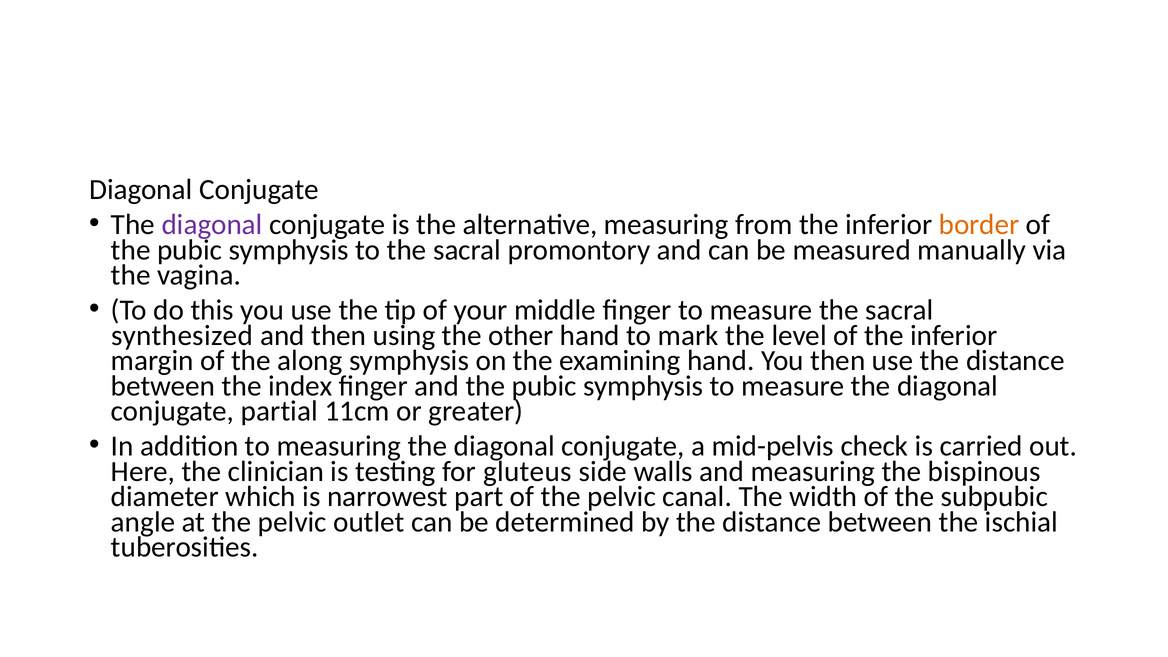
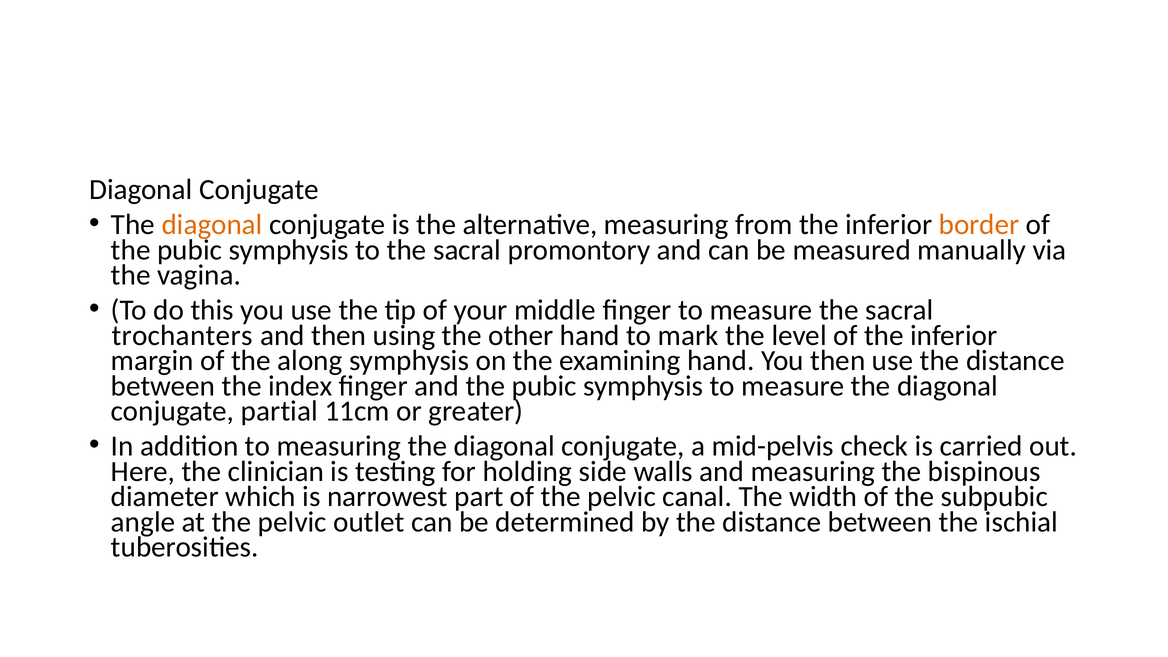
diagonal at (212, 225) colour: purple -> orange
synthesized: synthesized -> trochanters
gluteus: gluteus -> holding
